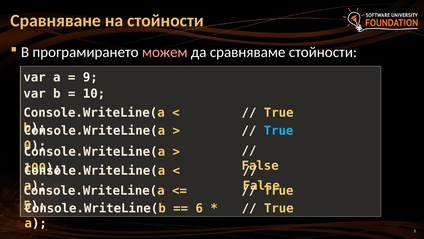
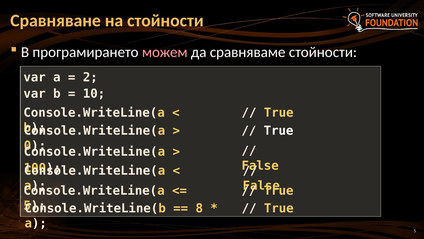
9: 9 -> 2
True at (279, 131) colour: light blue -> white
6: 6 -> 8
